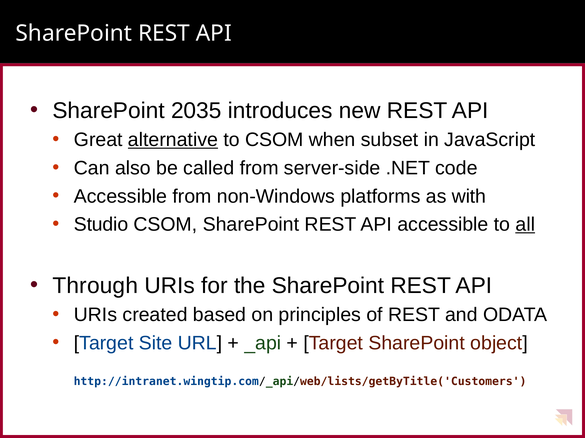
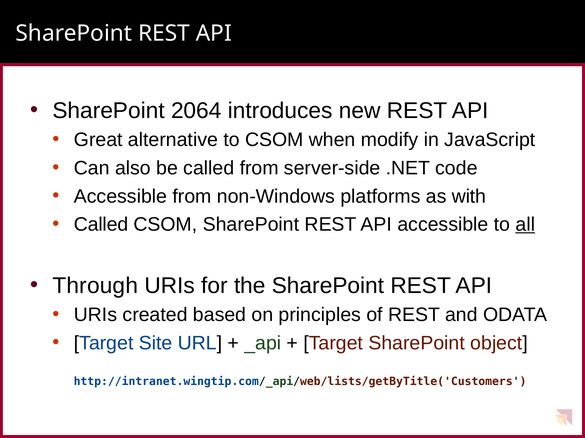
2035: 2035 -> 2064
alternative underline: present -> none
subset: subset -> modify
Studio at (101, 225): Studio -> Called
